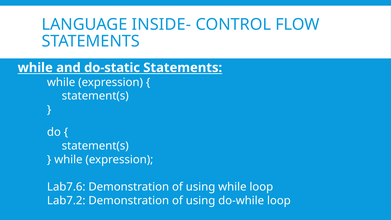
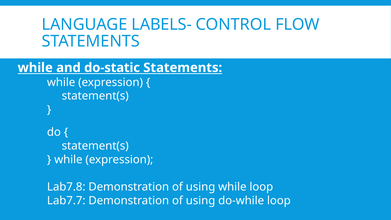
INSIDE-: INSIDE- -> LABELS-
Lab7.6: Lab7.6 -> Lab7.8
Lab7.2: Lab7.2 -> Lab7.7
